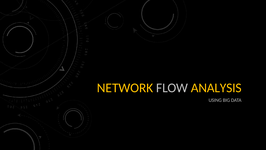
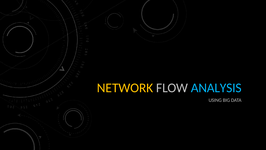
ANALYSIS colour: yellow -> light blue
